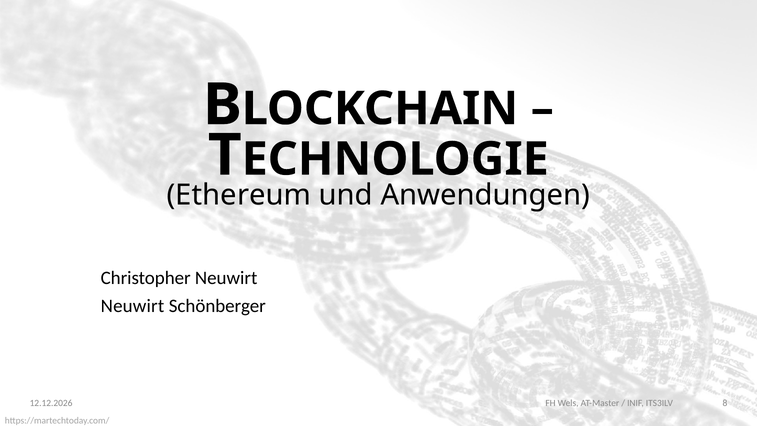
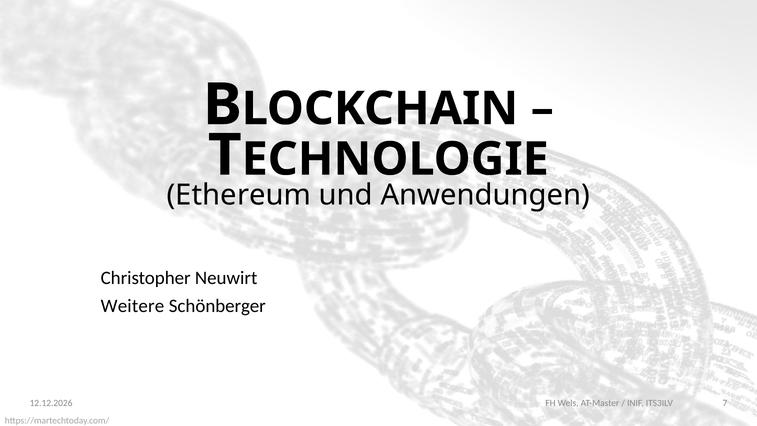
Neuwirt at (132, 306): Neuwirt -> Weitere
8: 8 -> 7
